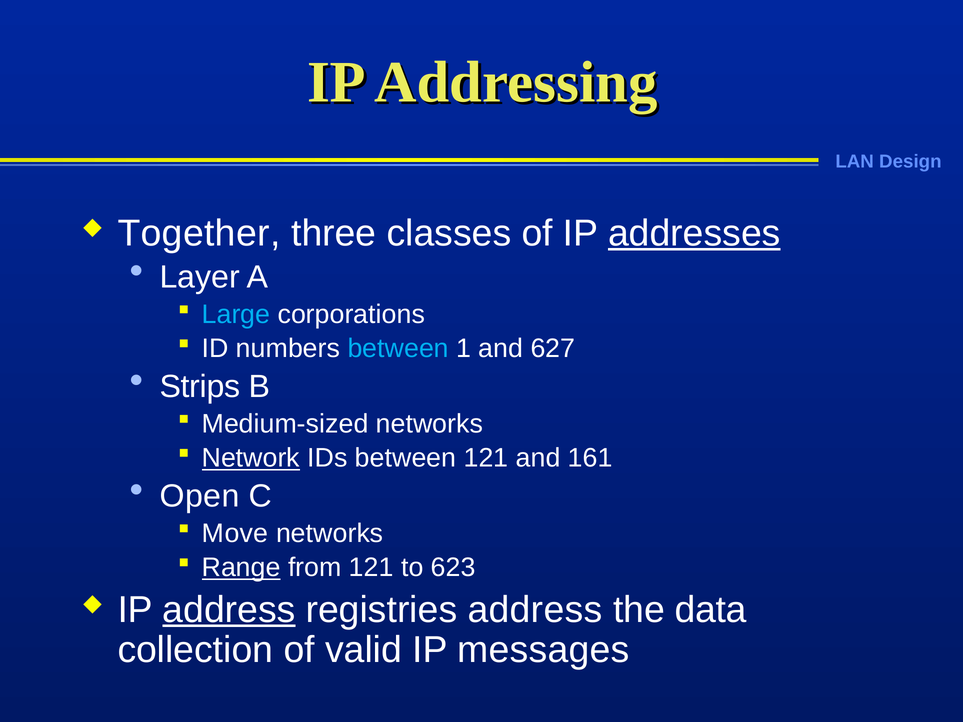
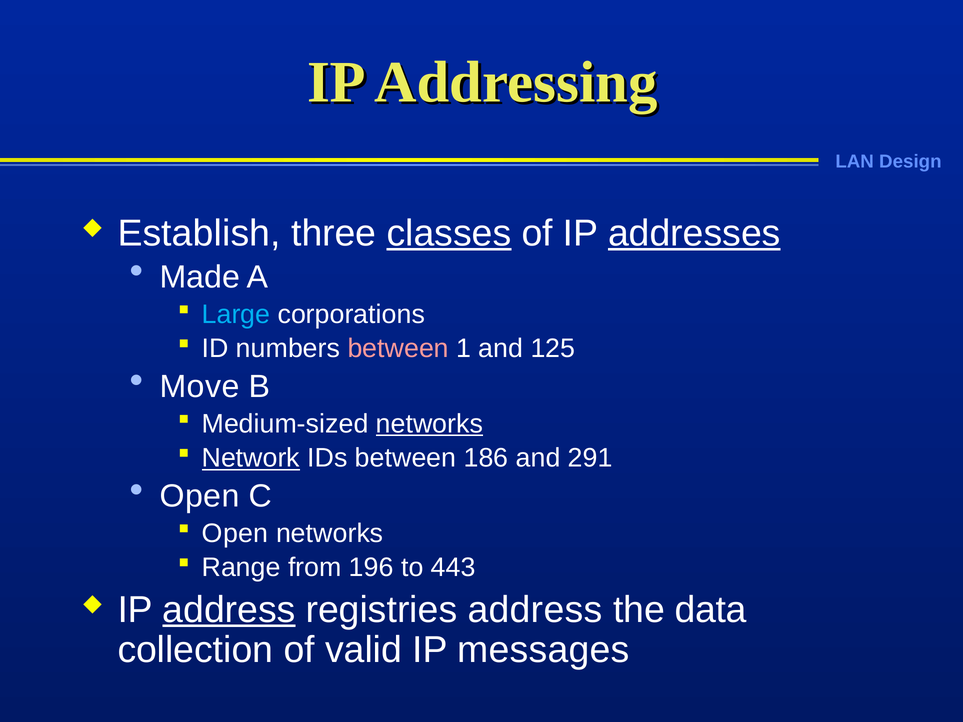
Together: Together -> Establish
classes underline: none -> present
Layer: Layer -> Made
between at (398, 349) colour: light blue -> pink
627: 627 -> 125
Strips: Strips -> Move
networks at (429, 424) underline: none -> present
between 121: 121 -> 186
161: 161 -> 291
Move at (235, 534): Move -> Open
Range underline: present -> none
from 121: 121 -> 196
623: 623 -> 443
